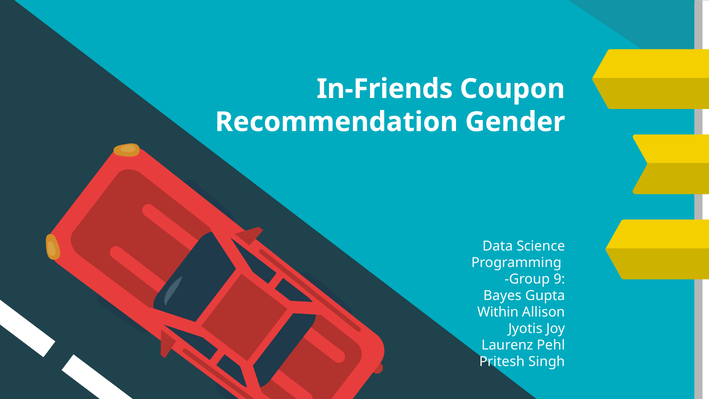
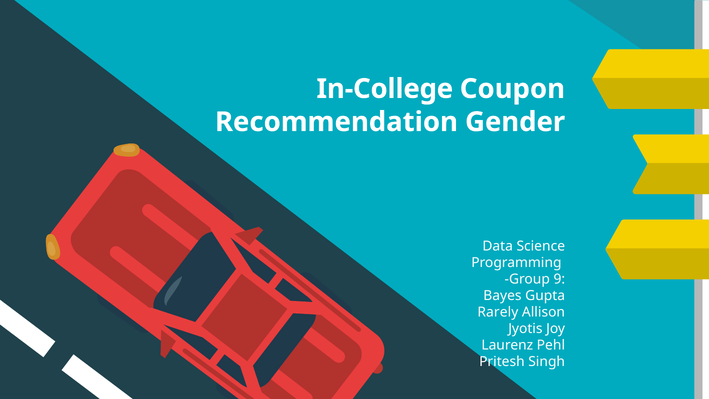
In-Friends: In-Friends -> In-College
Within: Within -> Rarely
